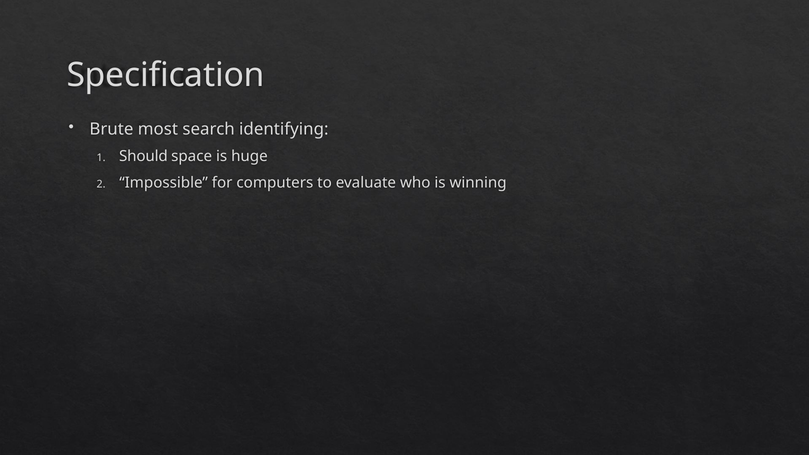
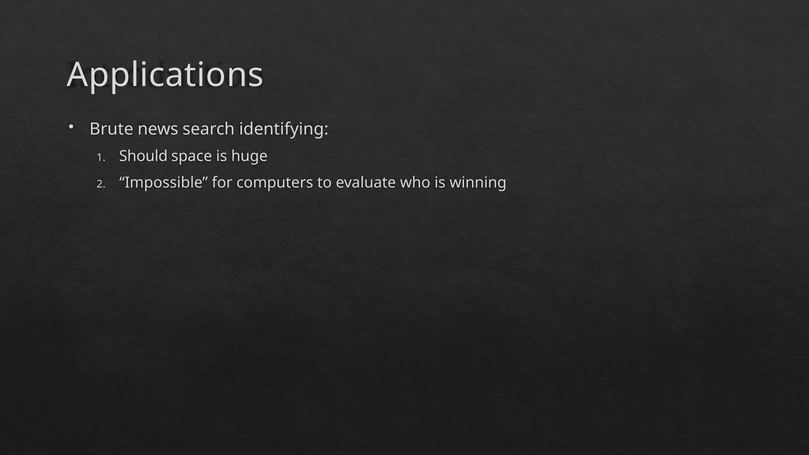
Specification: Specification -> Applications
most: most -> news
